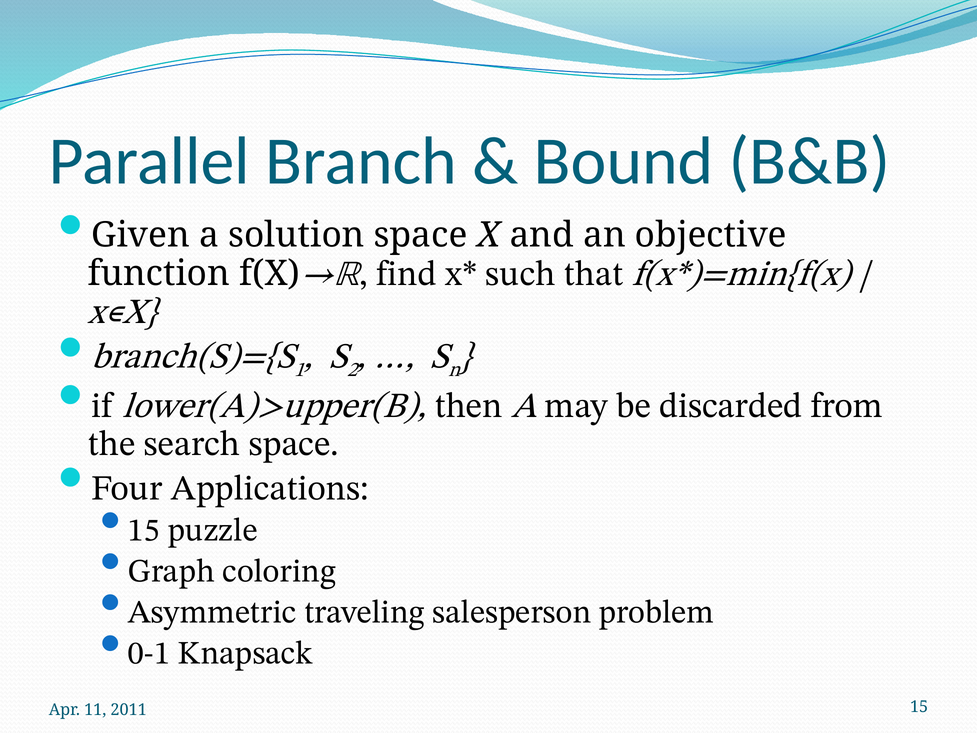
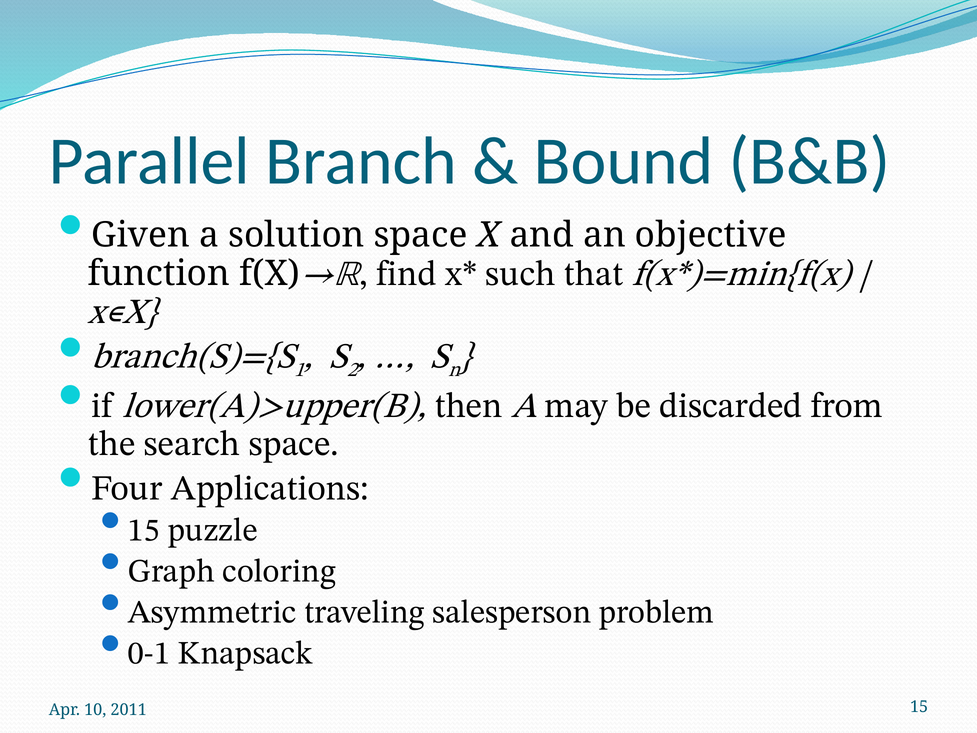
11: 11 -> 10
